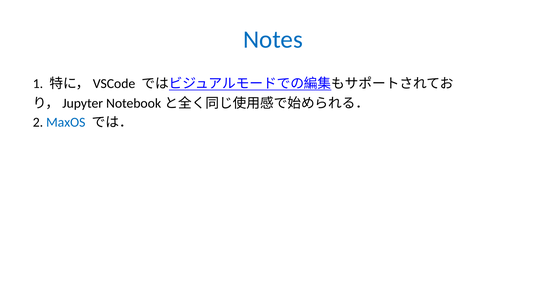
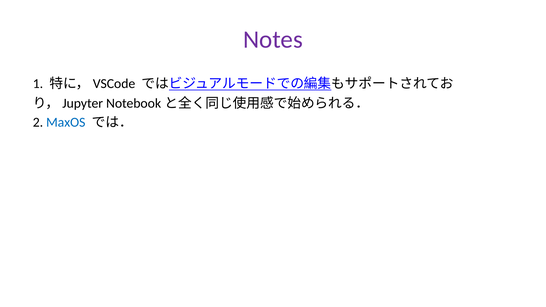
Notes colour: blue -> purple
